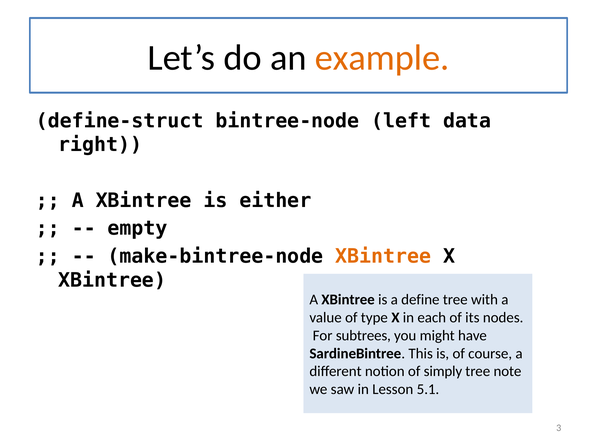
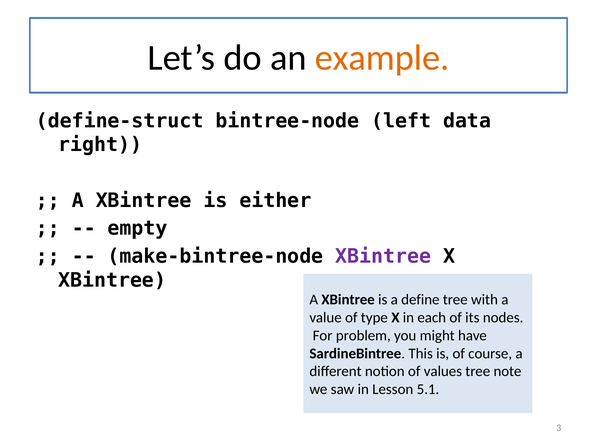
XBintree at (383, 256) colour: orange -> purple
subtrees: subtrees -> problem
simply: simply -> values
